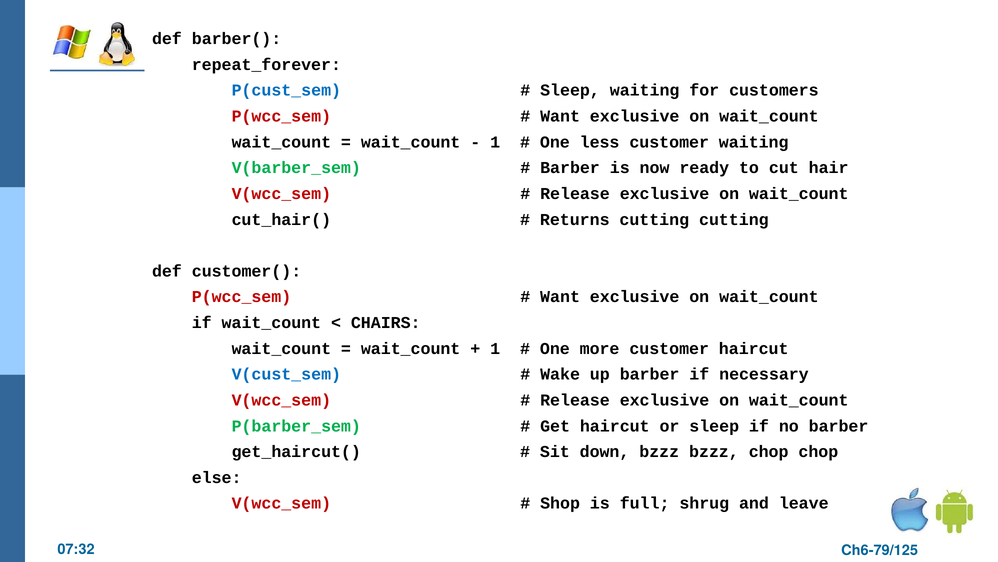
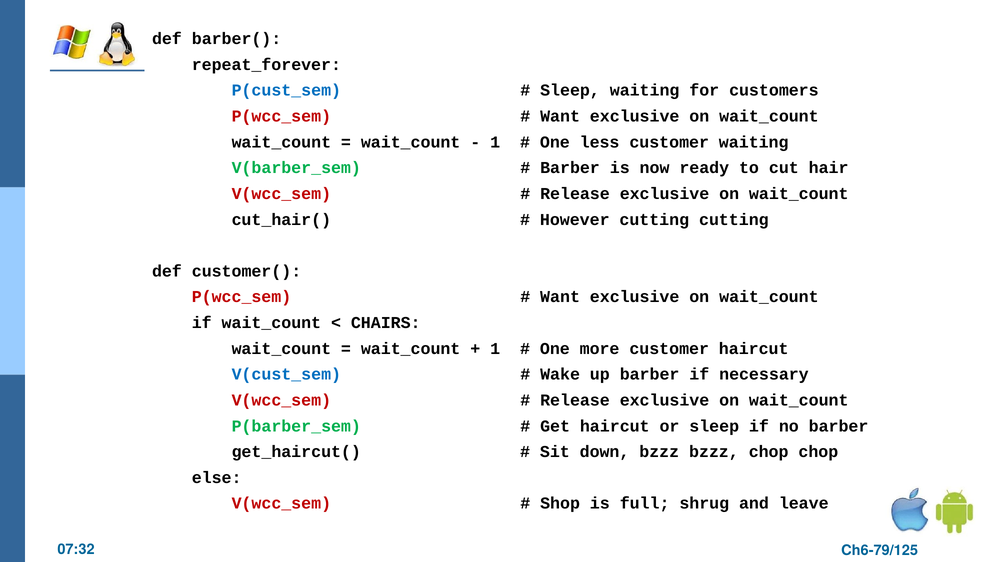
Returns: Returns -> However
